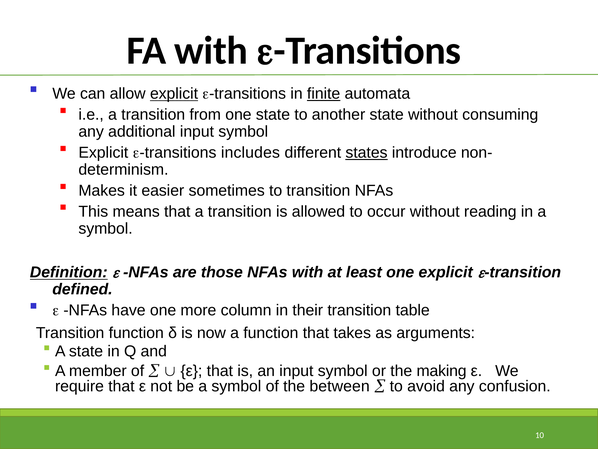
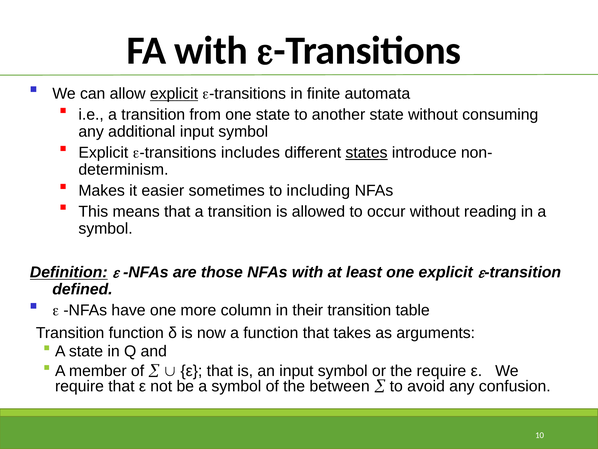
finite underline: present -> none
to transition: transition -> including
the making: making -> require
